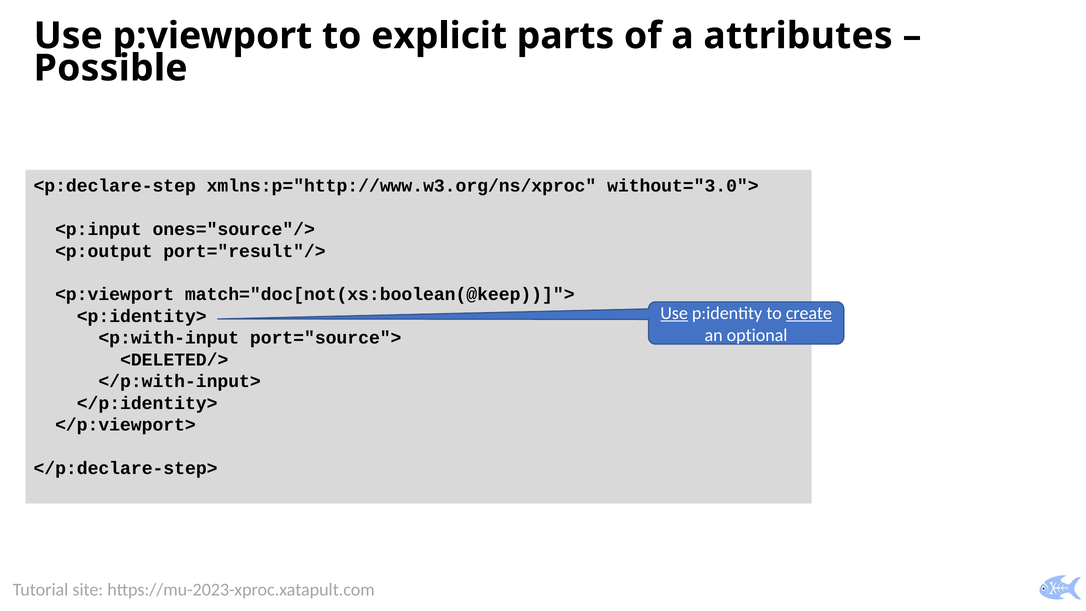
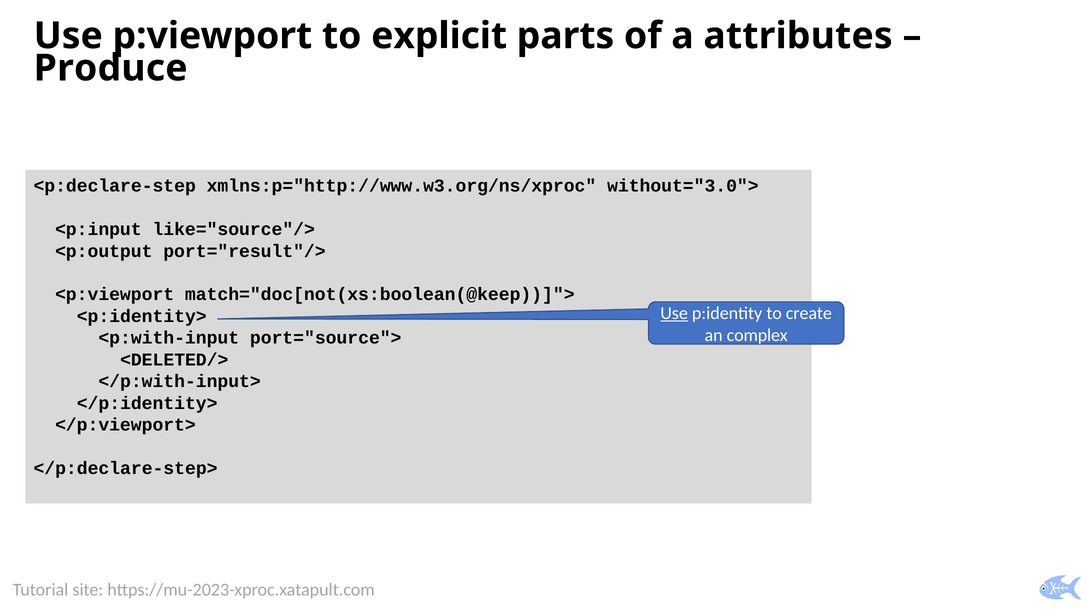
Possible: Possible -> Produce
ones="source"/>: ones="source"/> -> like="source"/>
create underline: present -> none
optional: optional -> complex
